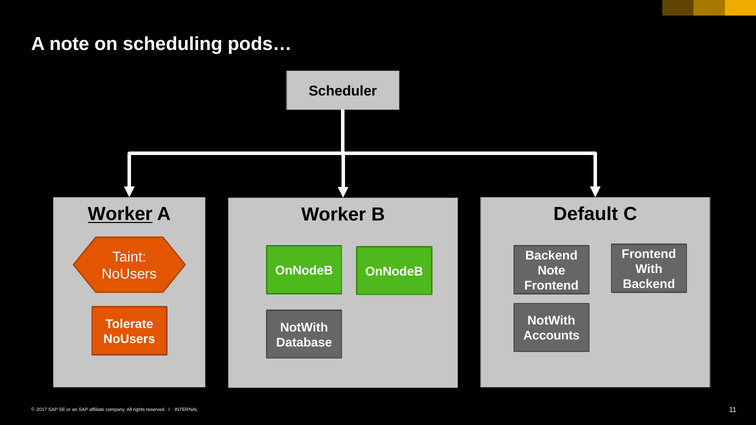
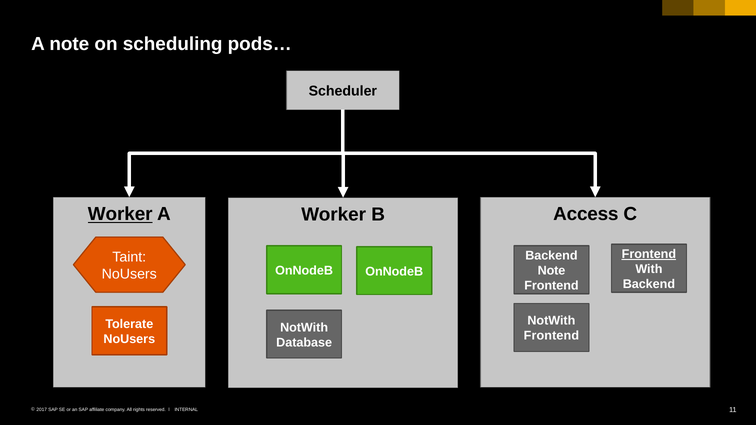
Default: Default -> Access
Frontend at (649, 254) underline: none -> present
Accounts at (552, 336): Accounts -> Frontend
